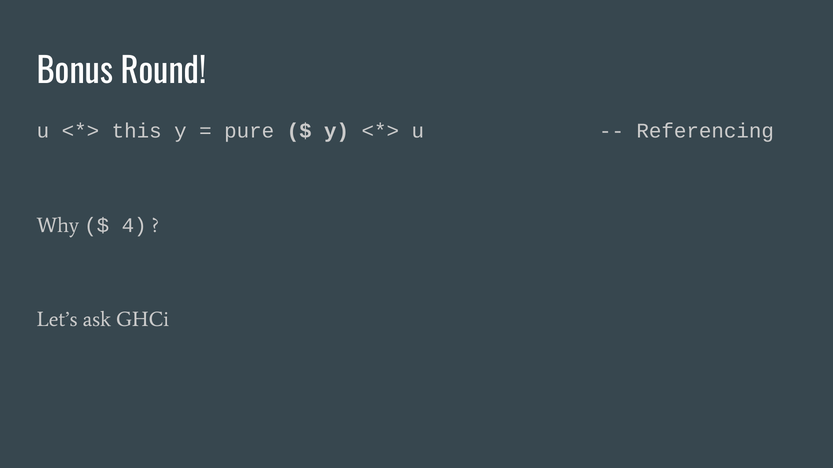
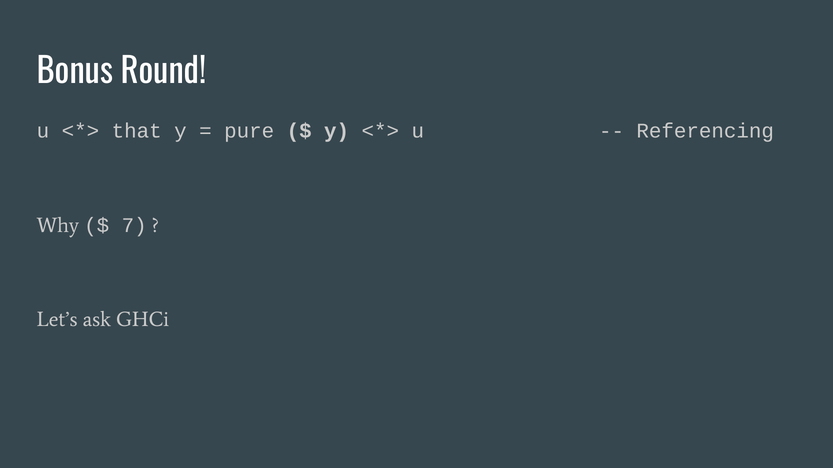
this: this -> that
4: 4 -> 7
